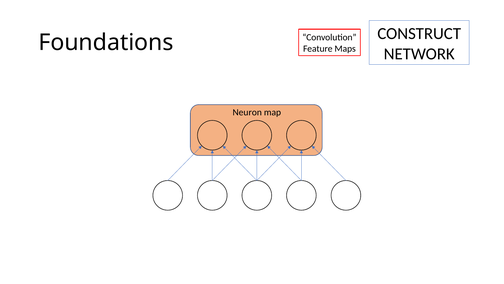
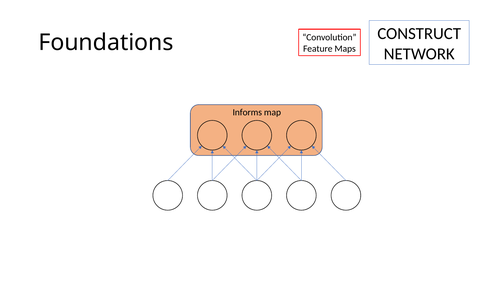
Neuron: Neuron -> Informs
